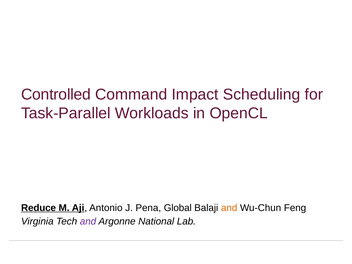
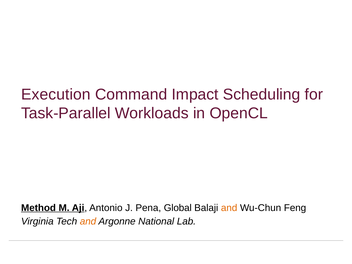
Controlled: Controlled -> Execution
Reduce: Reduce -> Method
and at (88, 221) colour: purple -> orange
